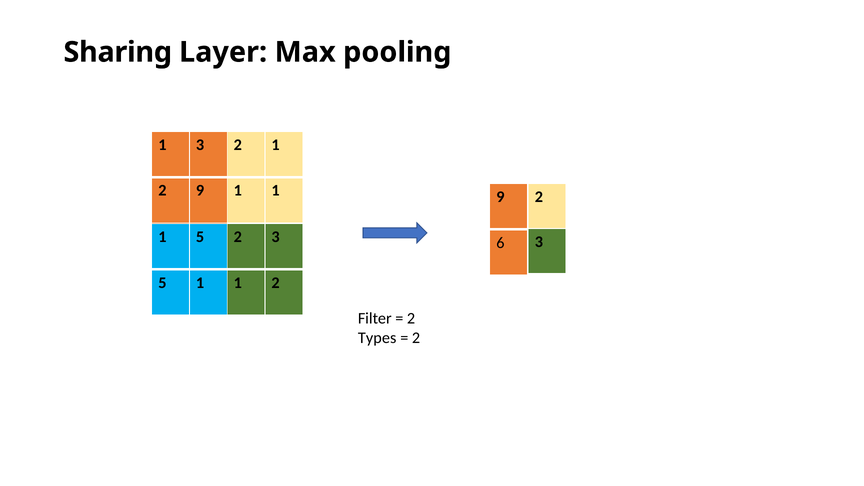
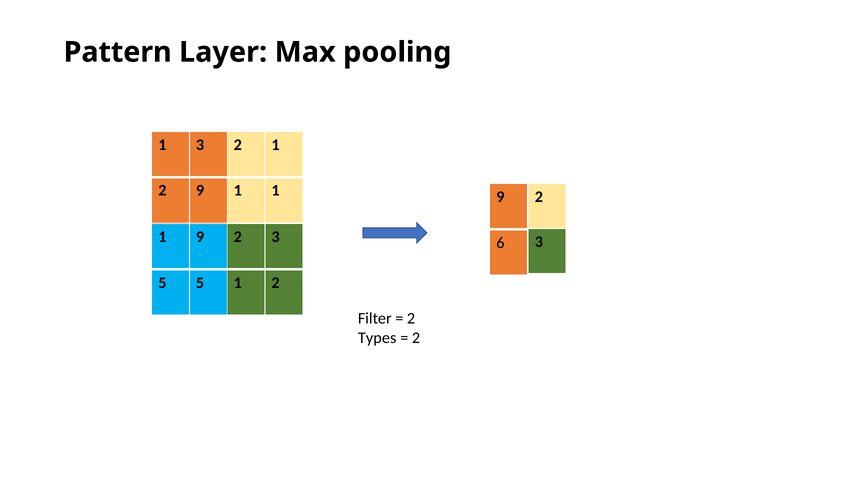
Sharing: Sharing -> Pattern
5 at (200, 237): 5 -> 9
5 1: 1 -> 5
